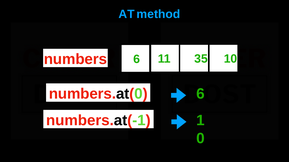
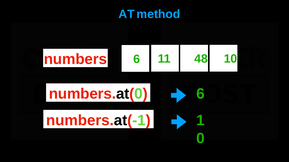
35: 35 -> 48
